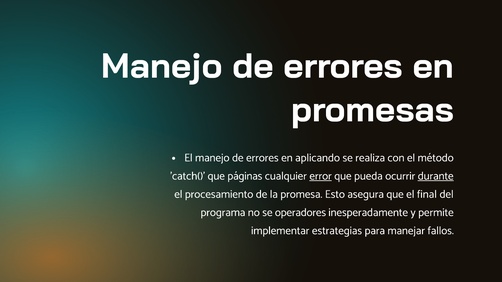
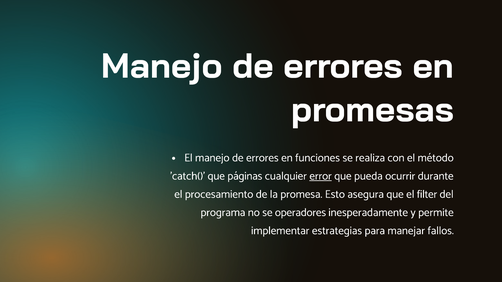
aplicando: aplicando -> funciones
durante underline: present -> none
final: final -> filter
